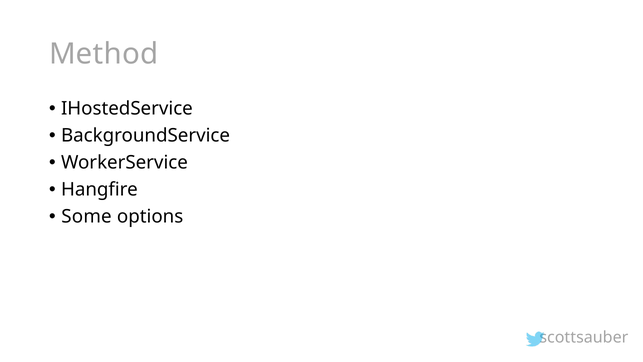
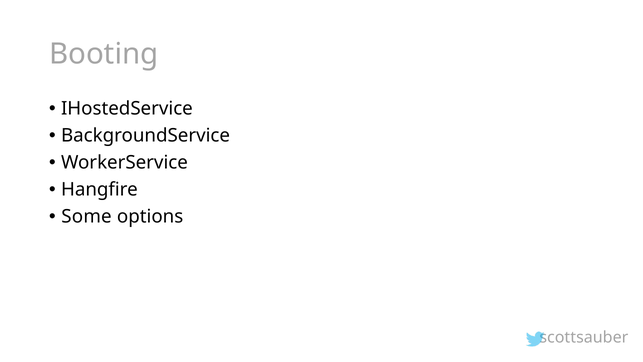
Method: Method -> Booting
